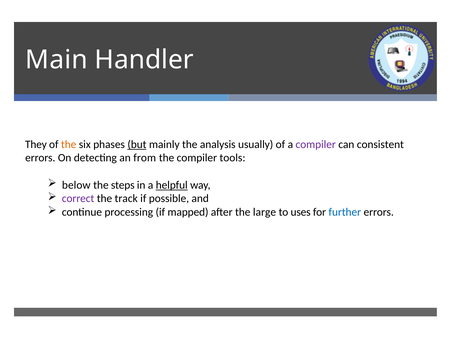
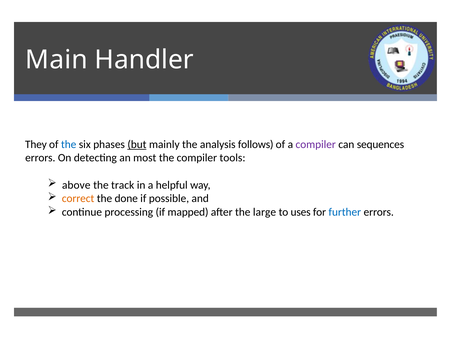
the at (69, 144) colour: orange -> blue
usually: usually -> follows
consistent: consistent -> sequences
from: from -> most
below: below -> above
steps: steps -> track
helpful underline: present -> none
correct colour: purple -> orange
track: track -> done
